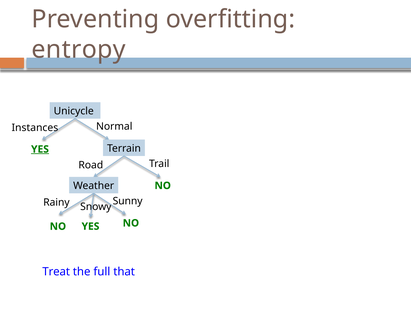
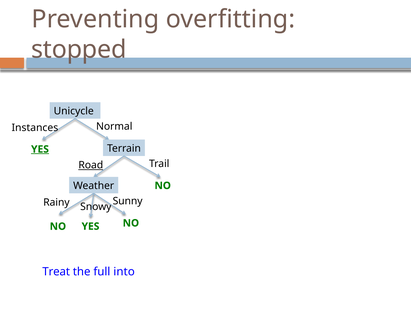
entropy: entropy -> stopped
Road underline: none -> present
that: that -> into
